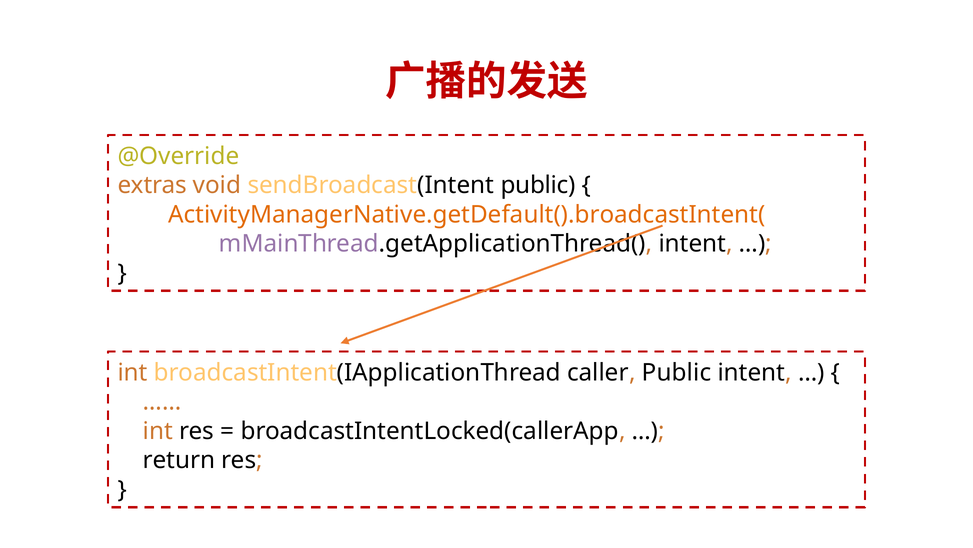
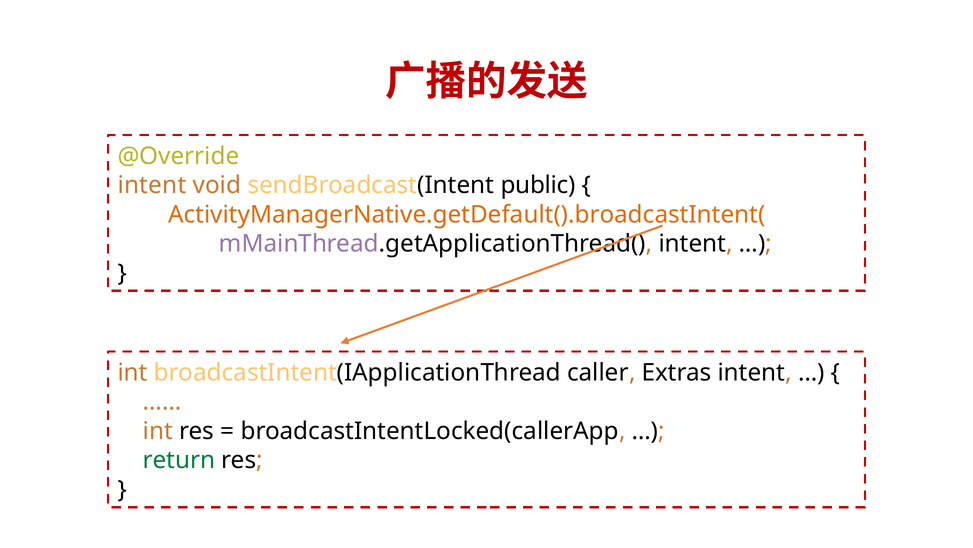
extras at (152, 185): extras -> intent
caller Public: Public -> Extras
return colour: black -> green
